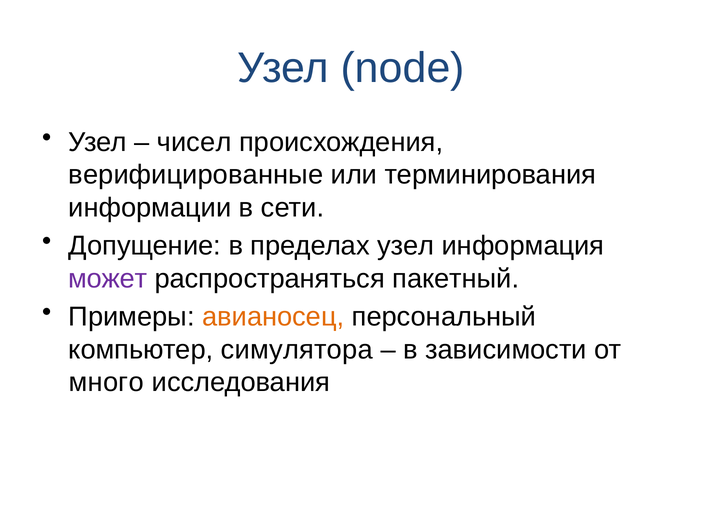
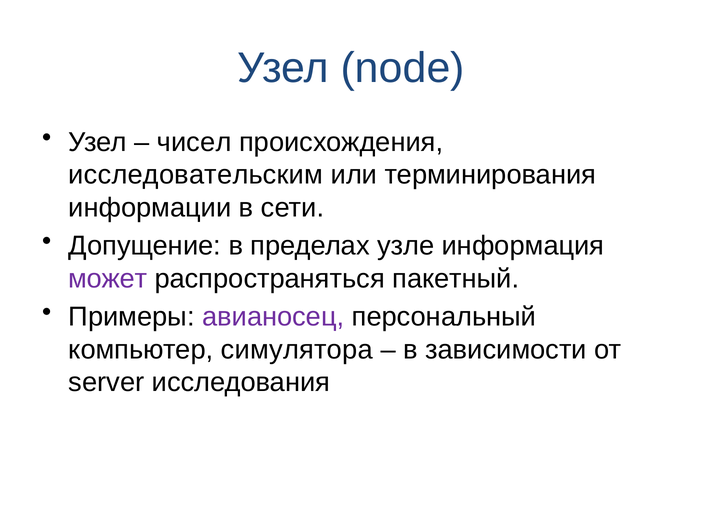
верифицированные: верифицированные -> исследовательским
пределах узел: узел -> узле
авианосец colour: orange -> purple
много: много -> server
